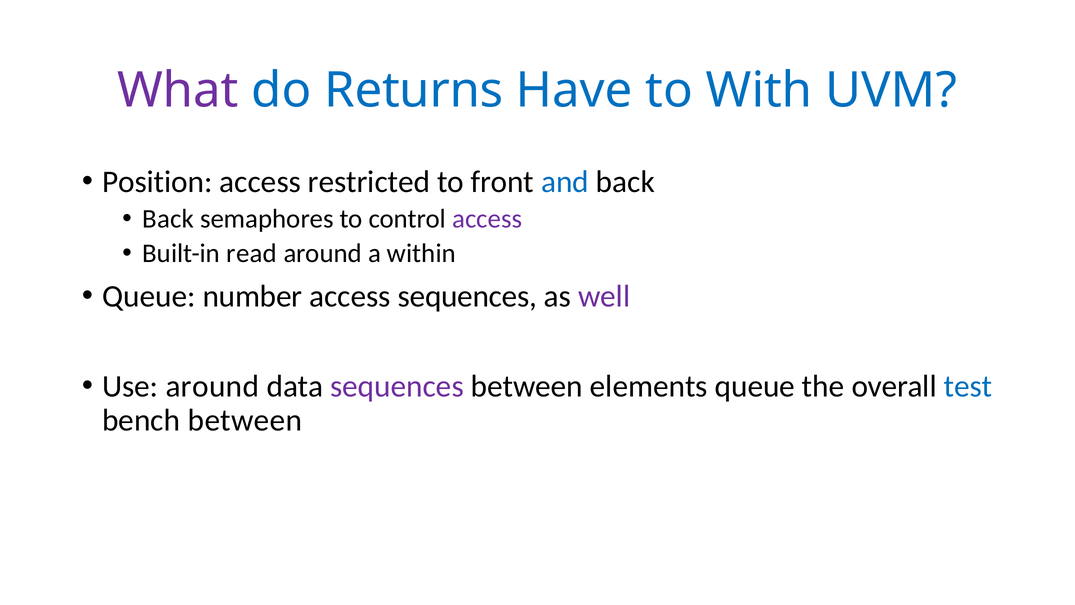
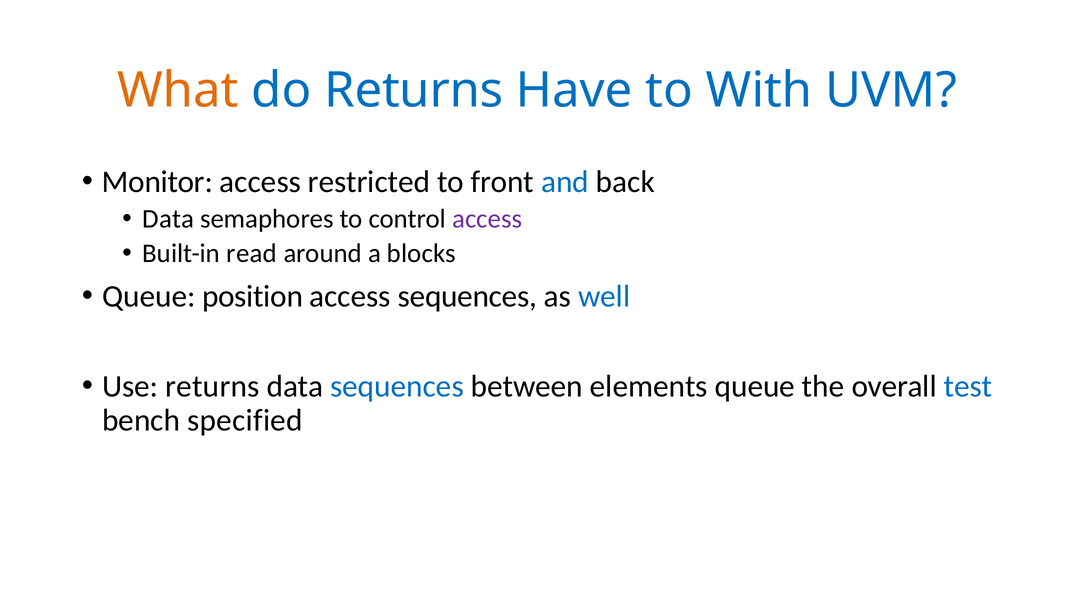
What colour: purple -> orange
Position: Position -> Monitor
Back at (168, 219): Back -> Data
within: within -> blocks
number: number -> position
well colour: purple -> blue
Use around: around -> returns
sequences at (397, 386) colour: purple -> blue
bench between: between -> specified
